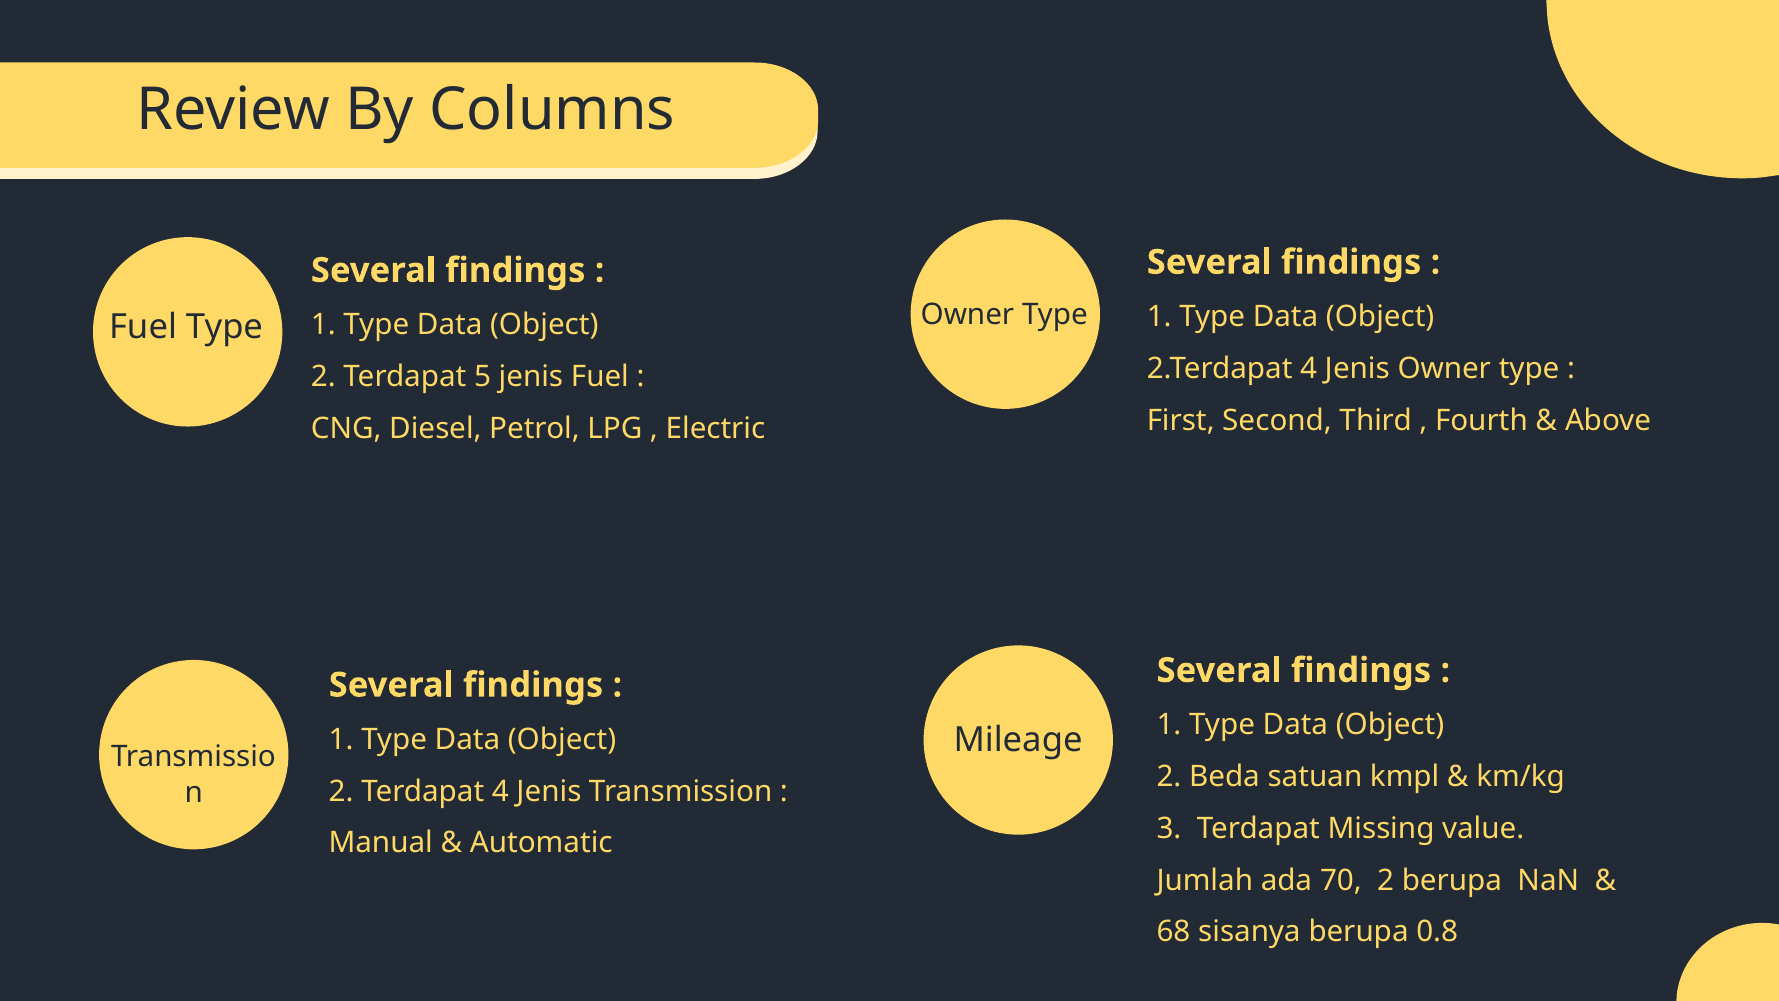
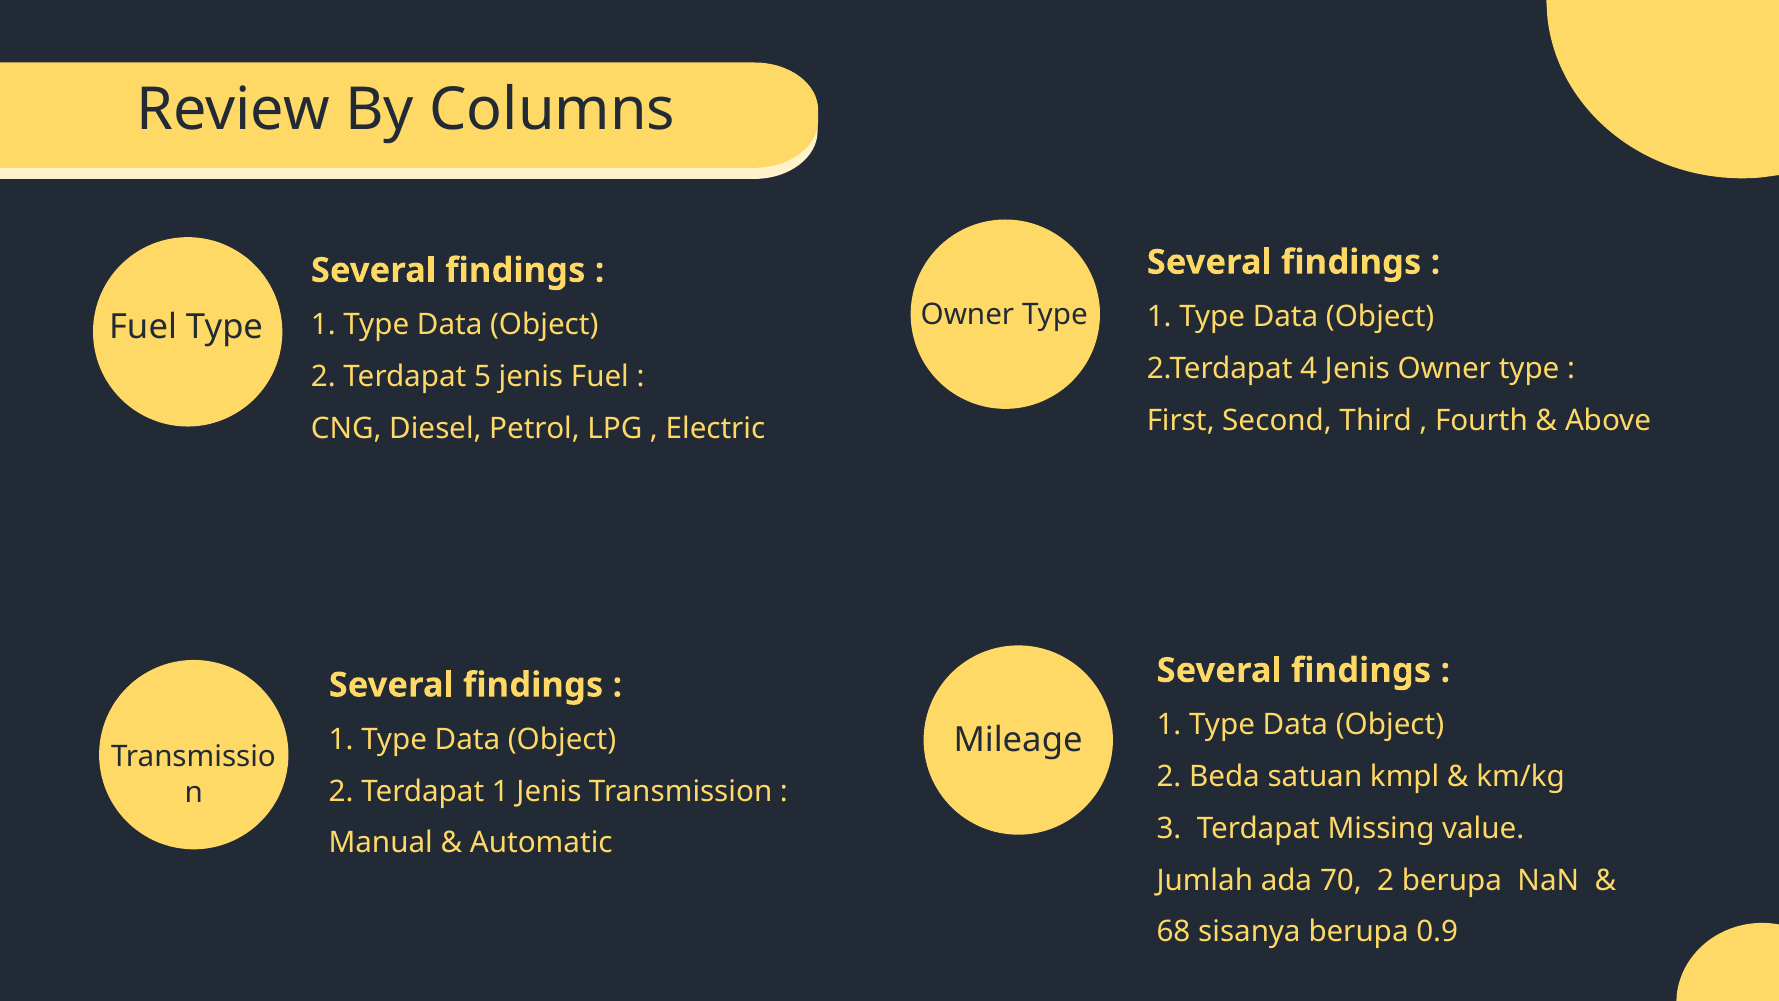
Terdapat 4: 4 -> 1
0.8: 0.8 -> 0.9
